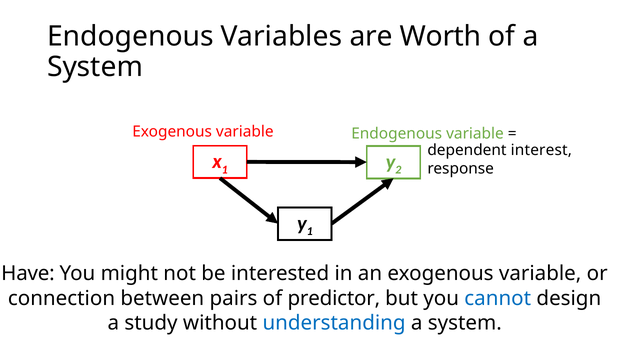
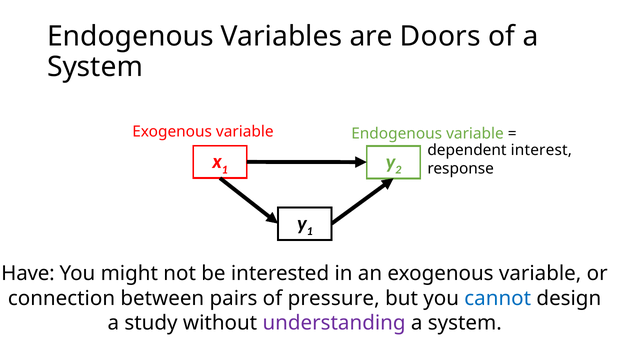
Worth: Worth -> Doors
predictor: predictor -> pressure
understanding colour: blue -> purple
